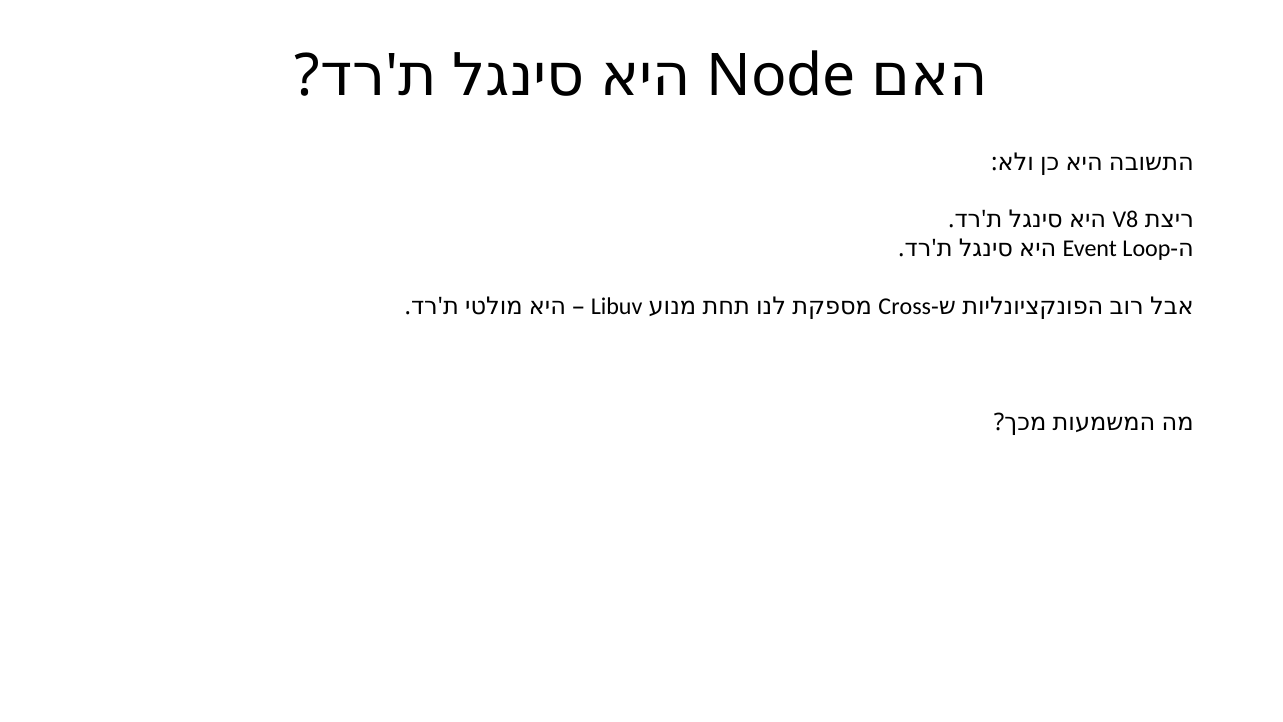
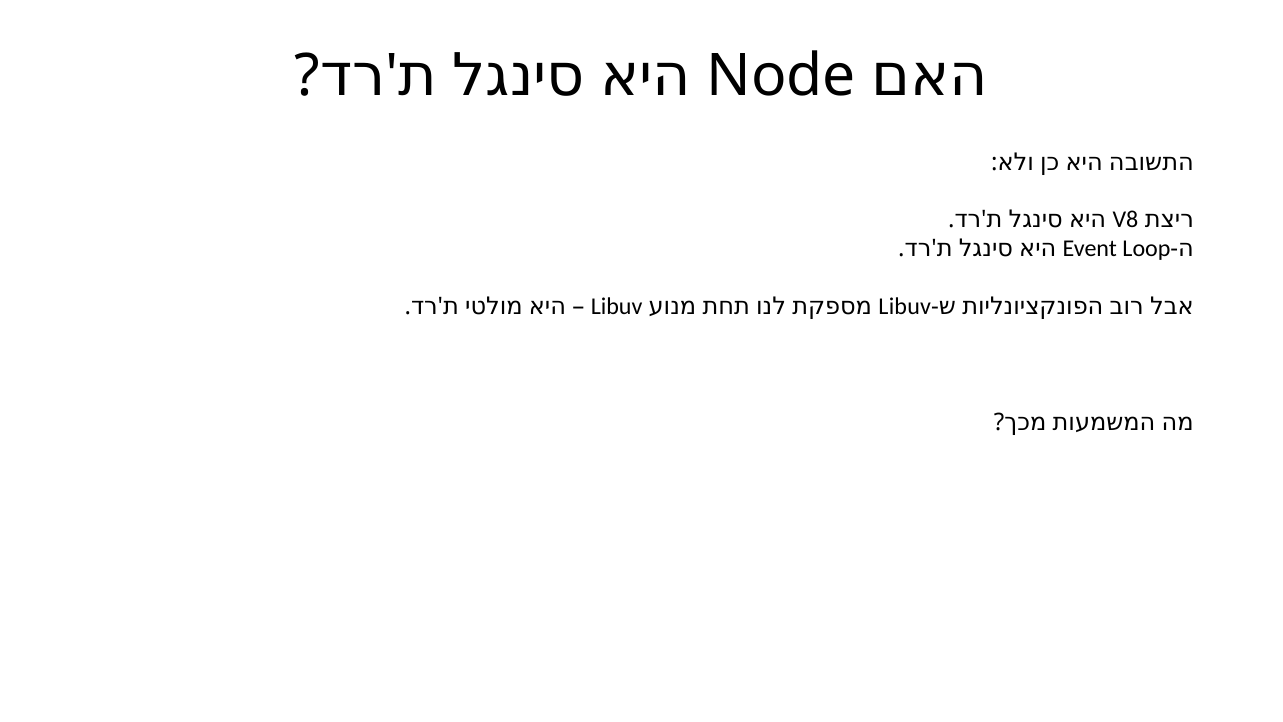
Cross at (905, 306): Cross -> Libuv
